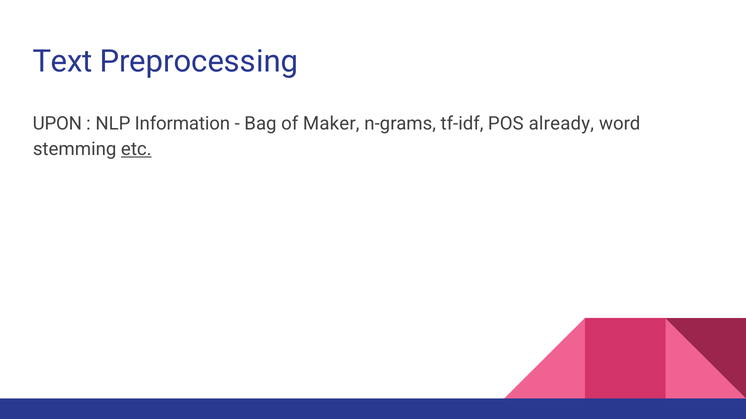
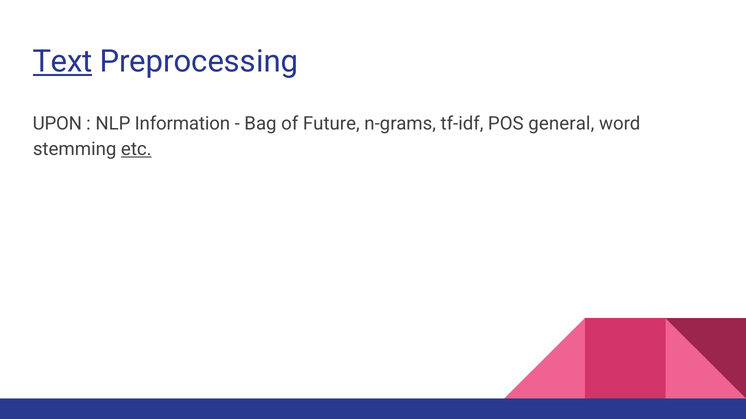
Text underline: none -> present
Maker: Maker -> Future
already: already -> general
